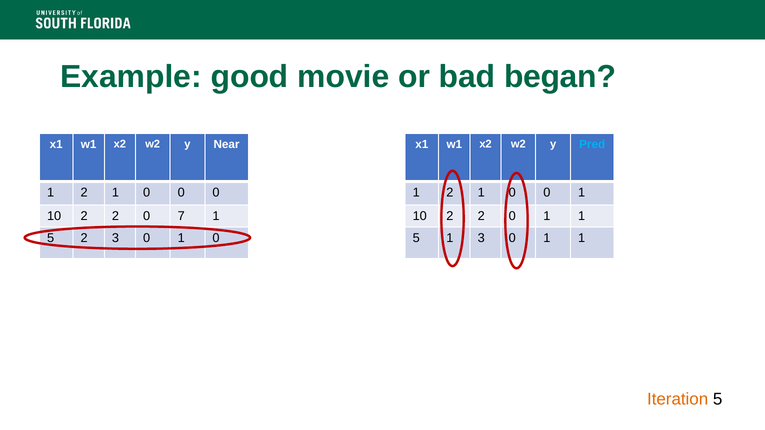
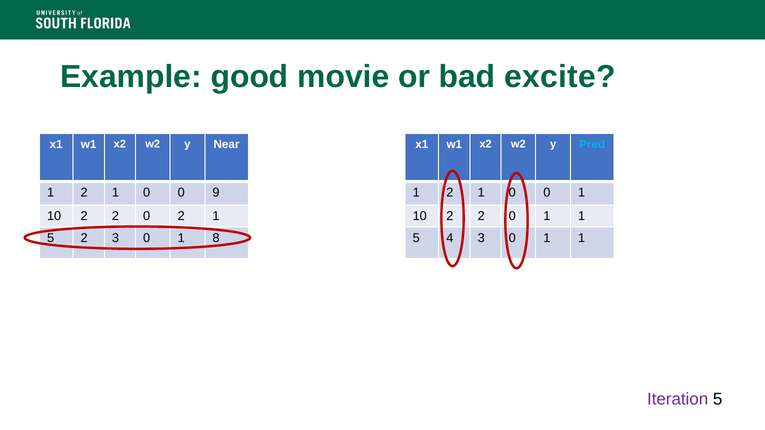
began: began -> excite
0 0 0: 0 -> 9
0 7: 7 -> 2
0 1 0: 0 -> 8
5 1: 1 -> 4
Iteration colour: orange -> purple
